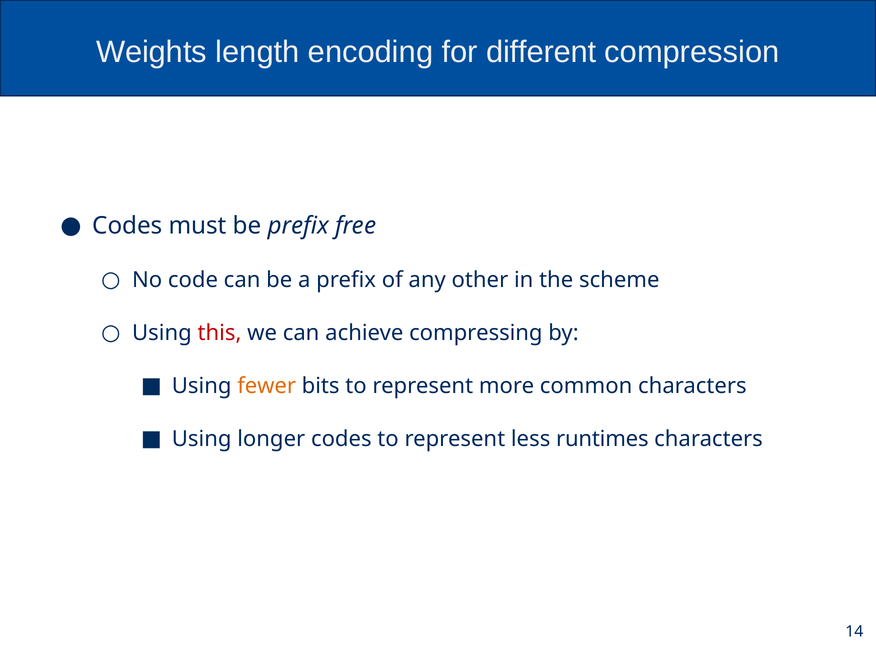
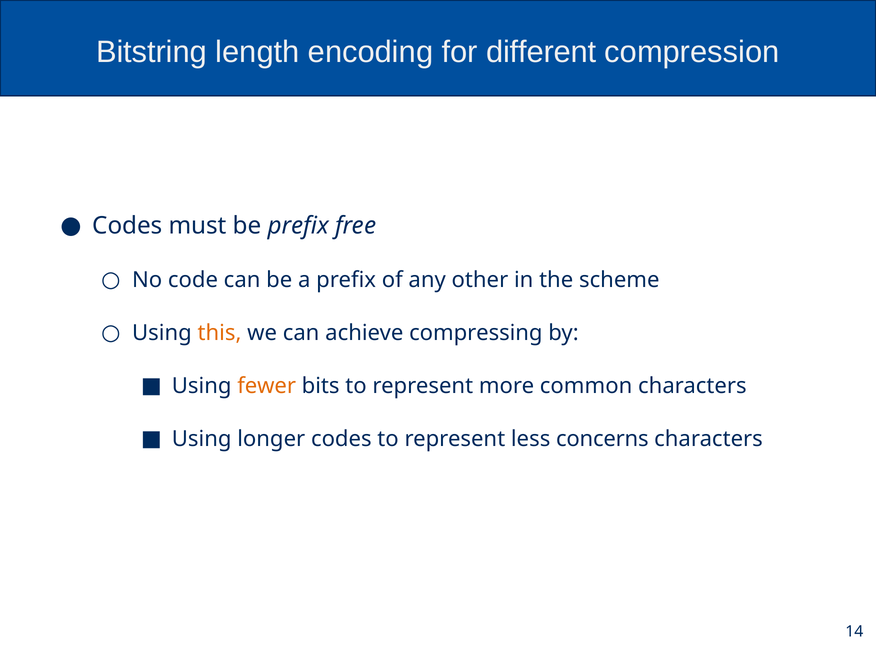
Weights: Weights -> Bitstring
this colour: red -> orange
runtimes: runtimes -> concerns
